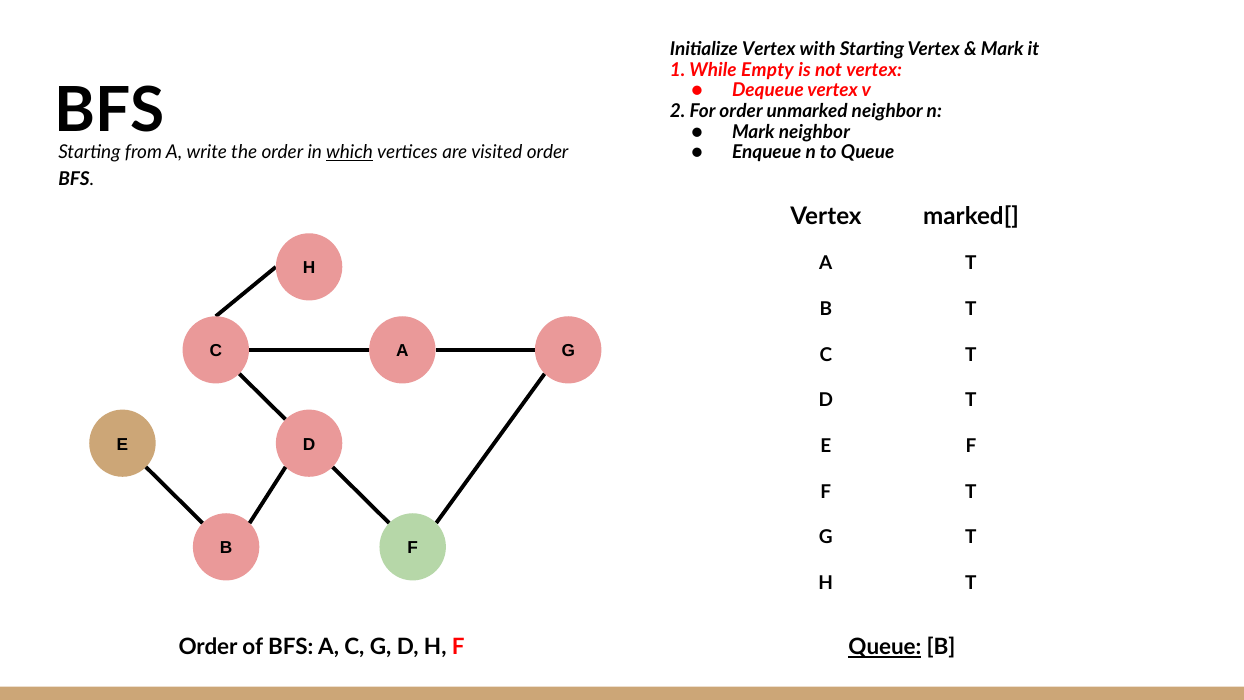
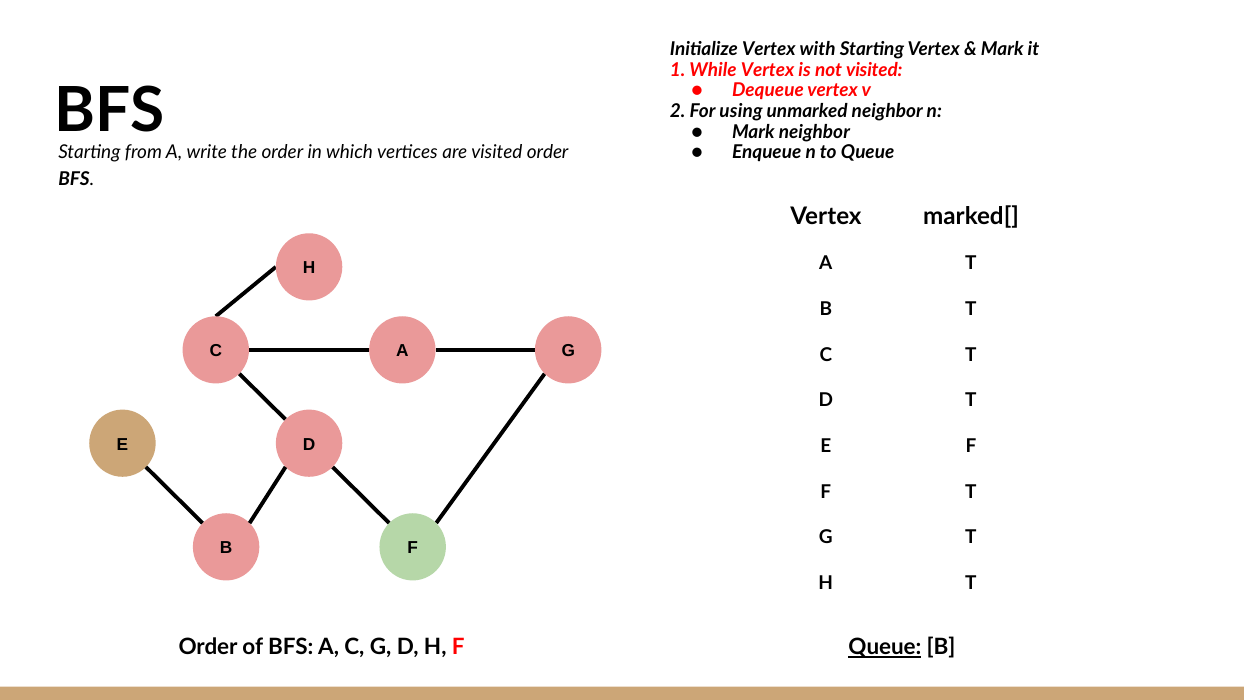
While Empty: Empty -> Vertex
not vertex: vertex -> visited
For order: order -> using
which underline: present -> none
